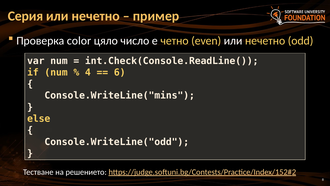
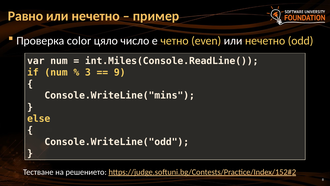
Серия: Серия -> Равно
int.Check(Console.ReadLine(: int.Check(Console.ReadLine( -> int.Miles(Console.ReadLine(
4: 4 -> 3
6: 6 -> 9
